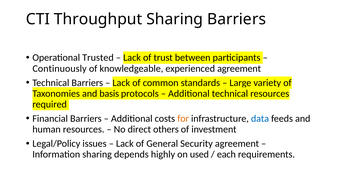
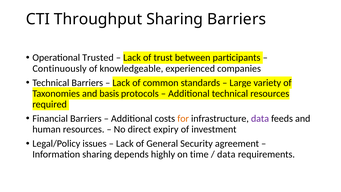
experienced agreement: agreement -> companies
data at (260, 118) colour: blue -> purple
others: others -> expiry
used: used -> time
each at (226, 154): each -> data
